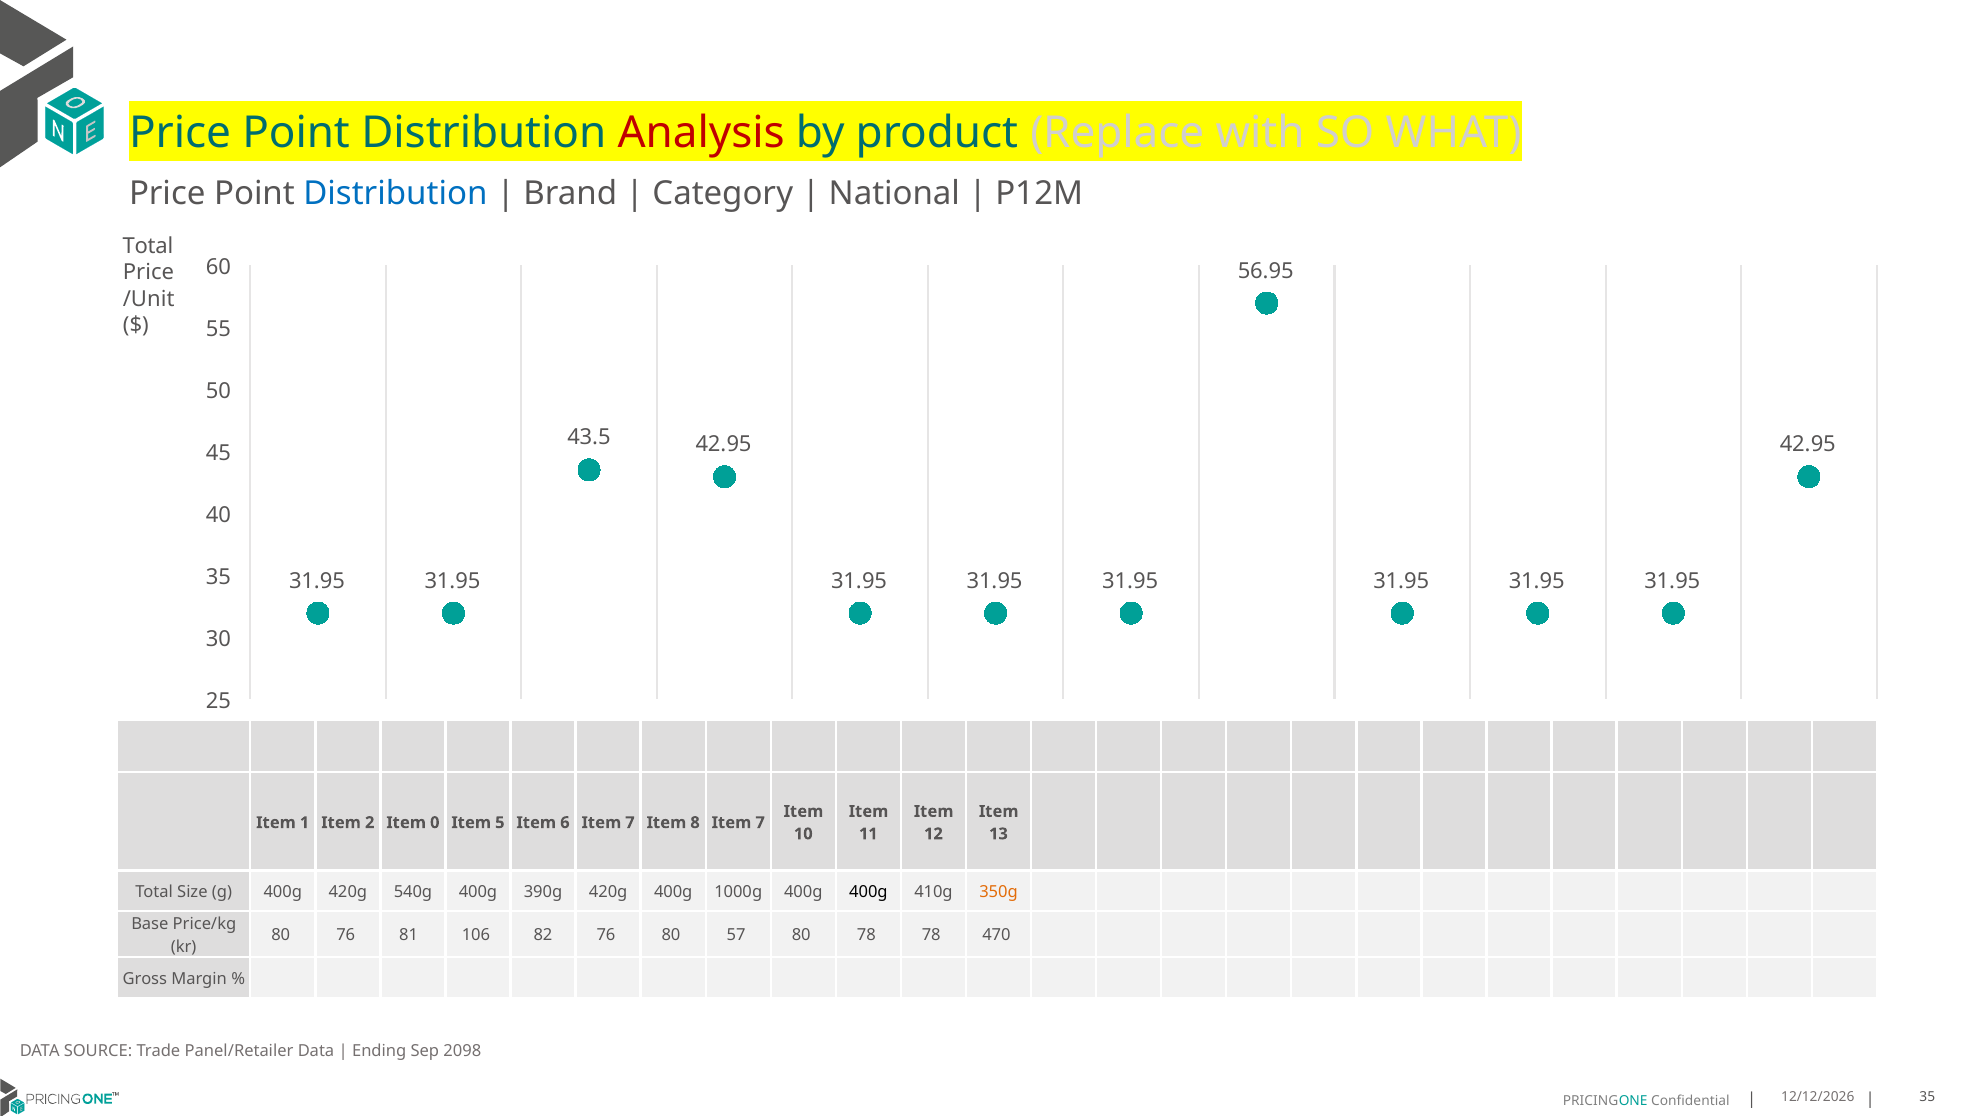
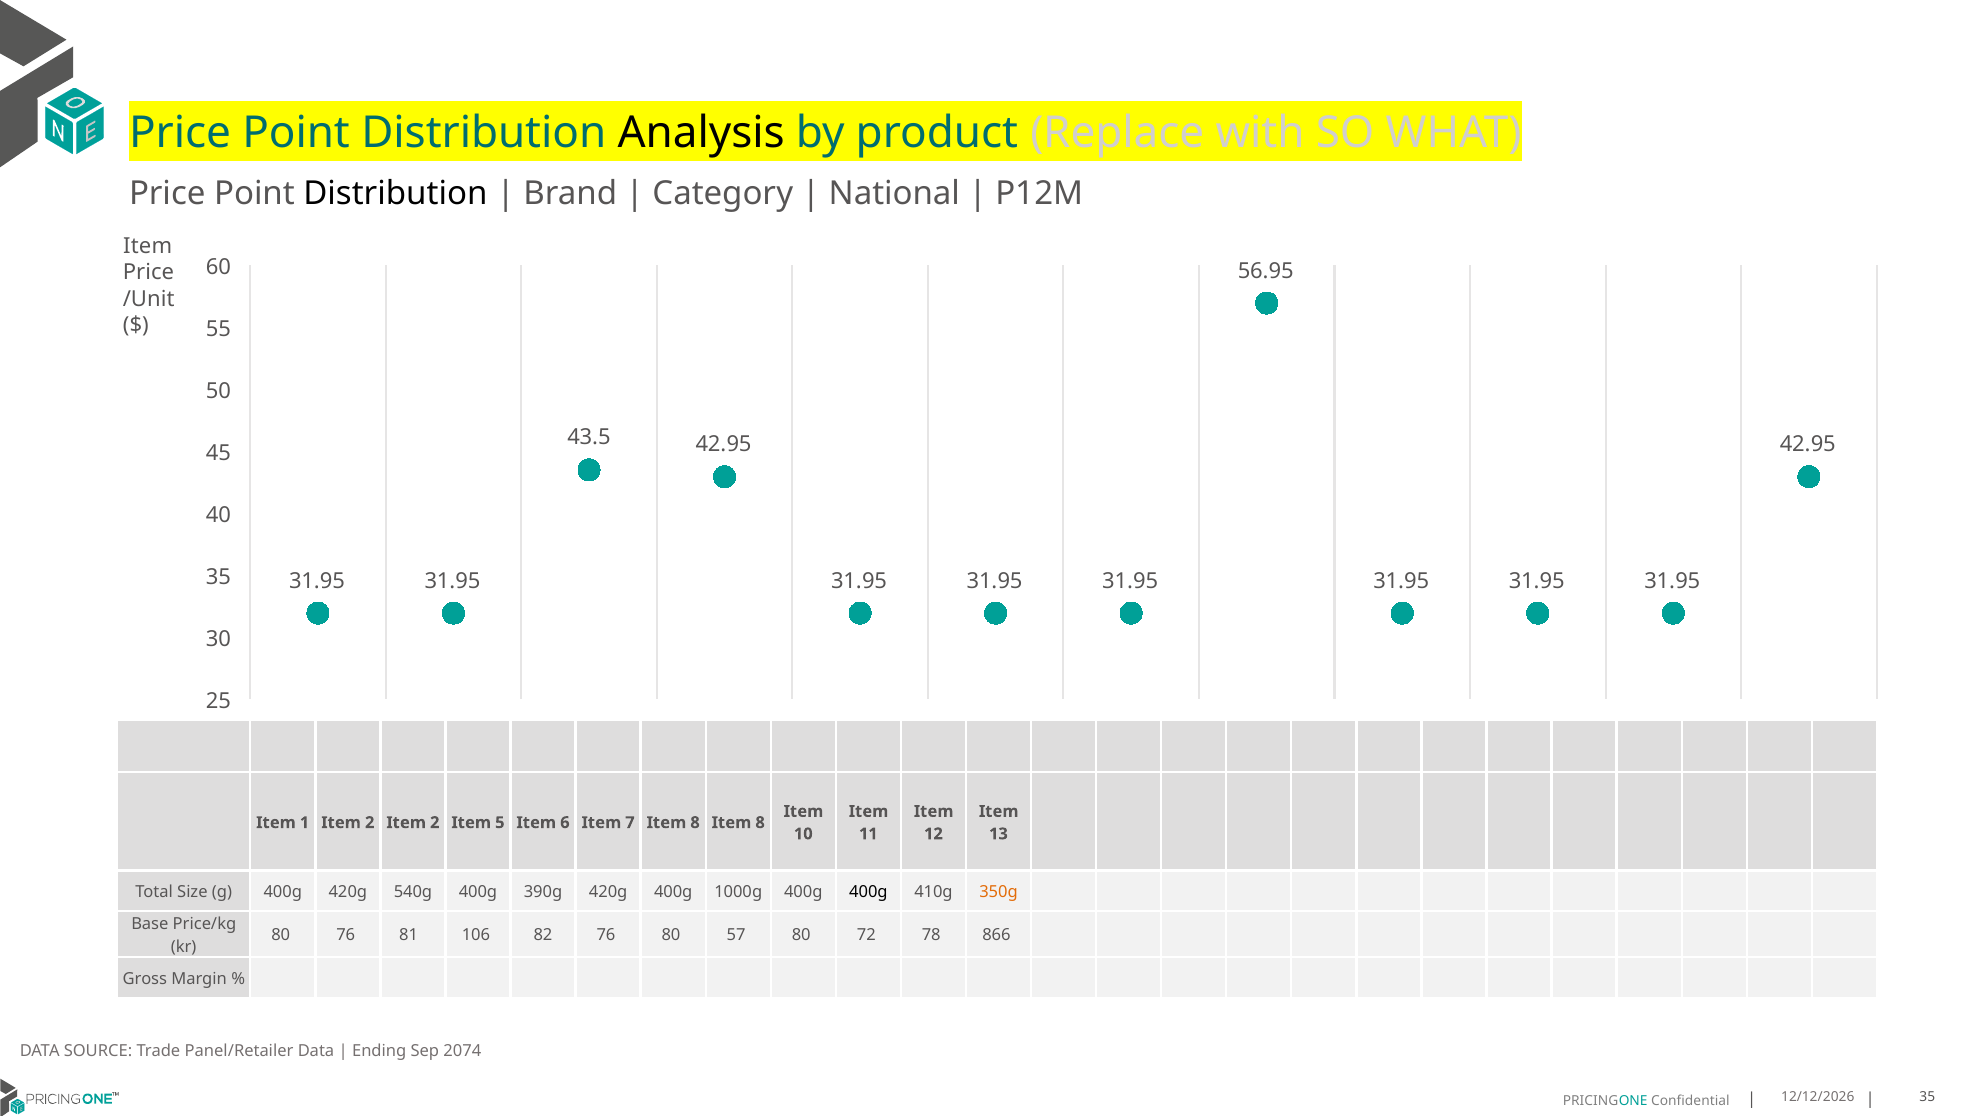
Analysis colour: red -> black
Distribution at (395, 193) colour: blue -> black
Total at (148, 246): Total -> Item
2 Item 0: 0 -> 2
8 Item 7: 7 -> 8
80 78: 78 -> 72
470: 470 -> 866
2098: 2098 -> 2074
